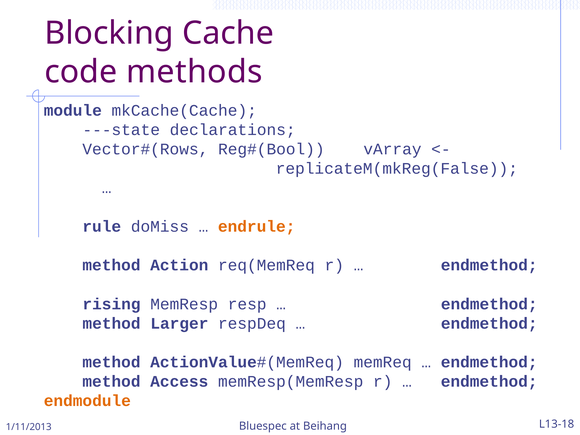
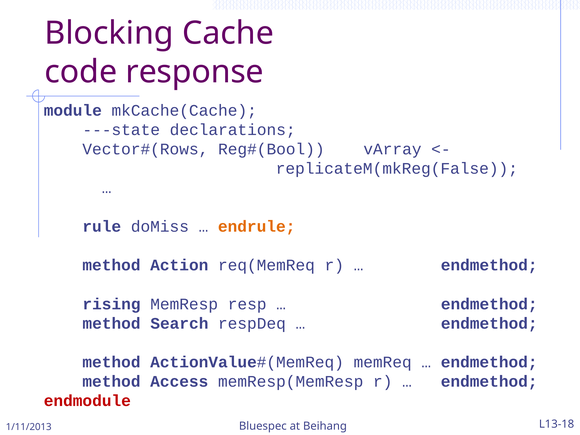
methods: methods -> response
Larger: Larger -> Search
endmodule colour: orange -> red
